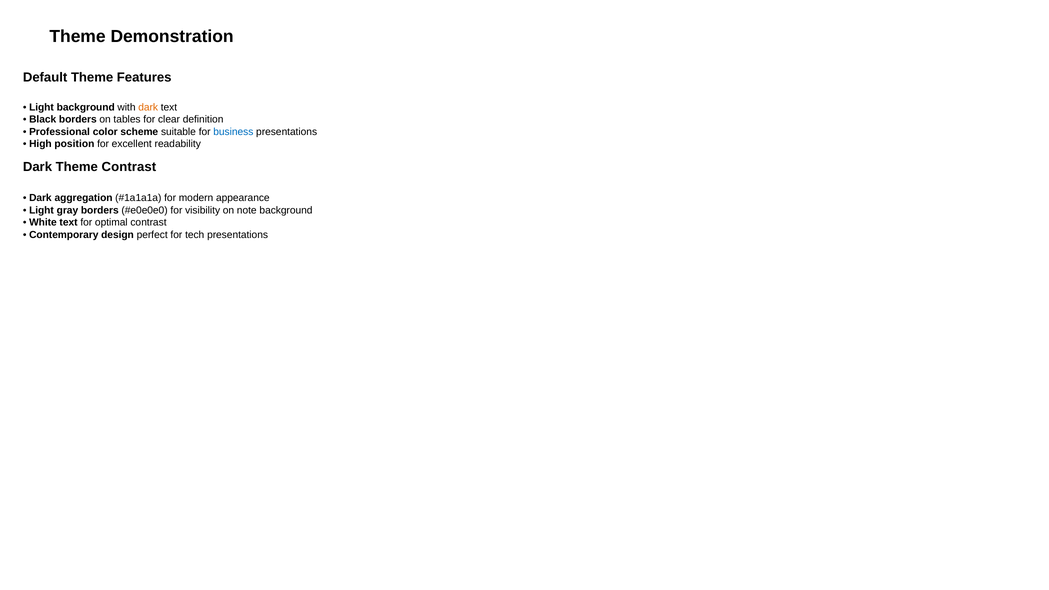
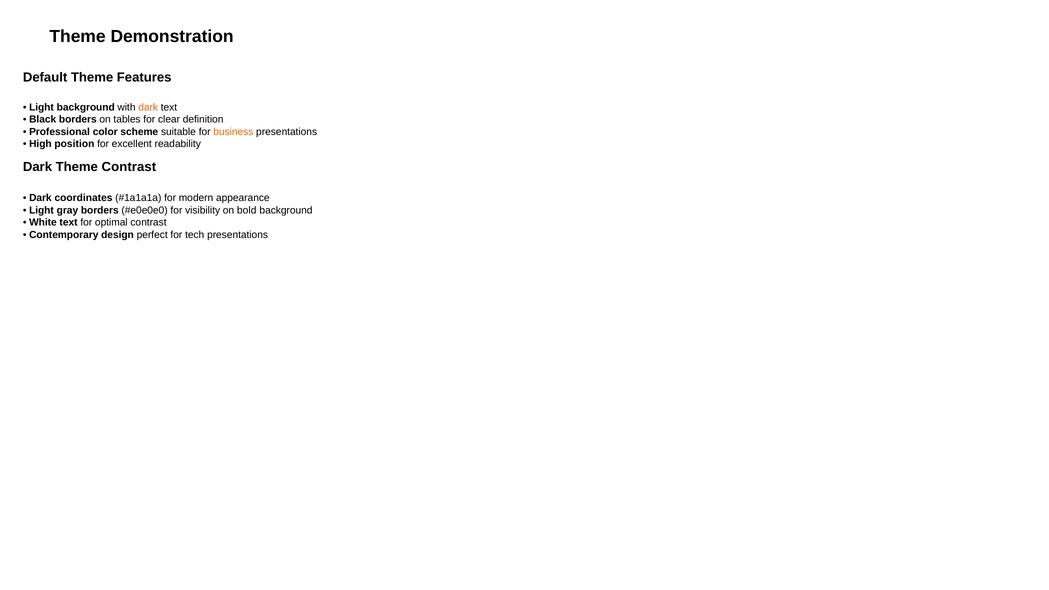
business colour: blue -> orange
aggregation: aggregation -> coordinates
note: note -> bold
